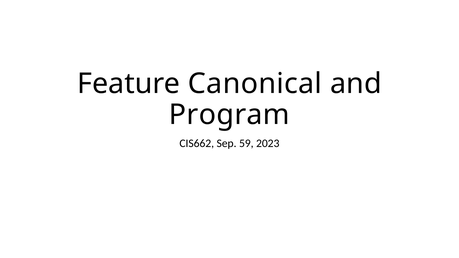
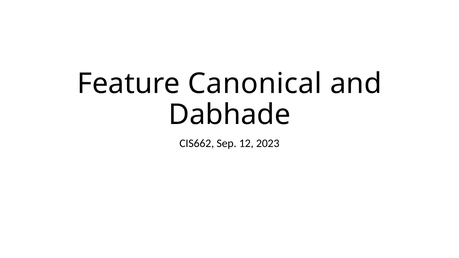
Program: Program -> Dabhade
59: 59 -> 12
